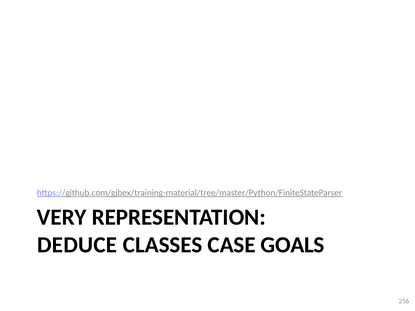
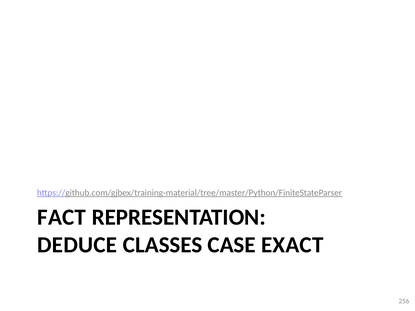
VERY: VERY -> FACT
GOALS: GOALS -> EXACT
